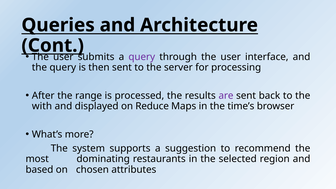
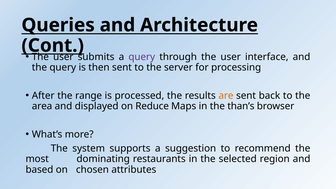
are colour: purple -> orange
with: with -> area
time’s: time’s -> than’s
